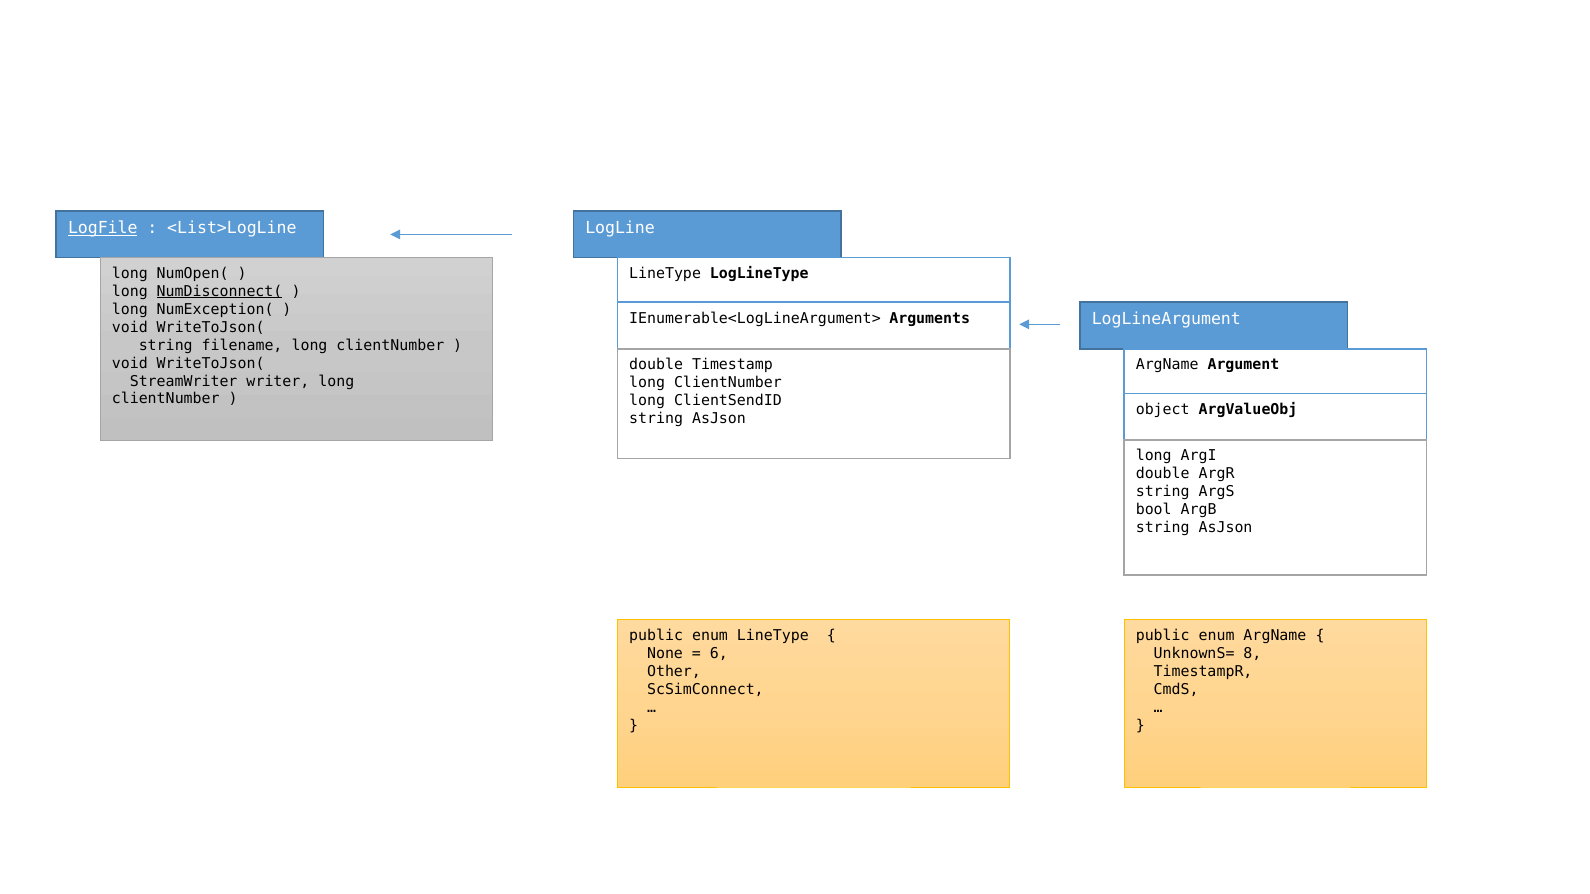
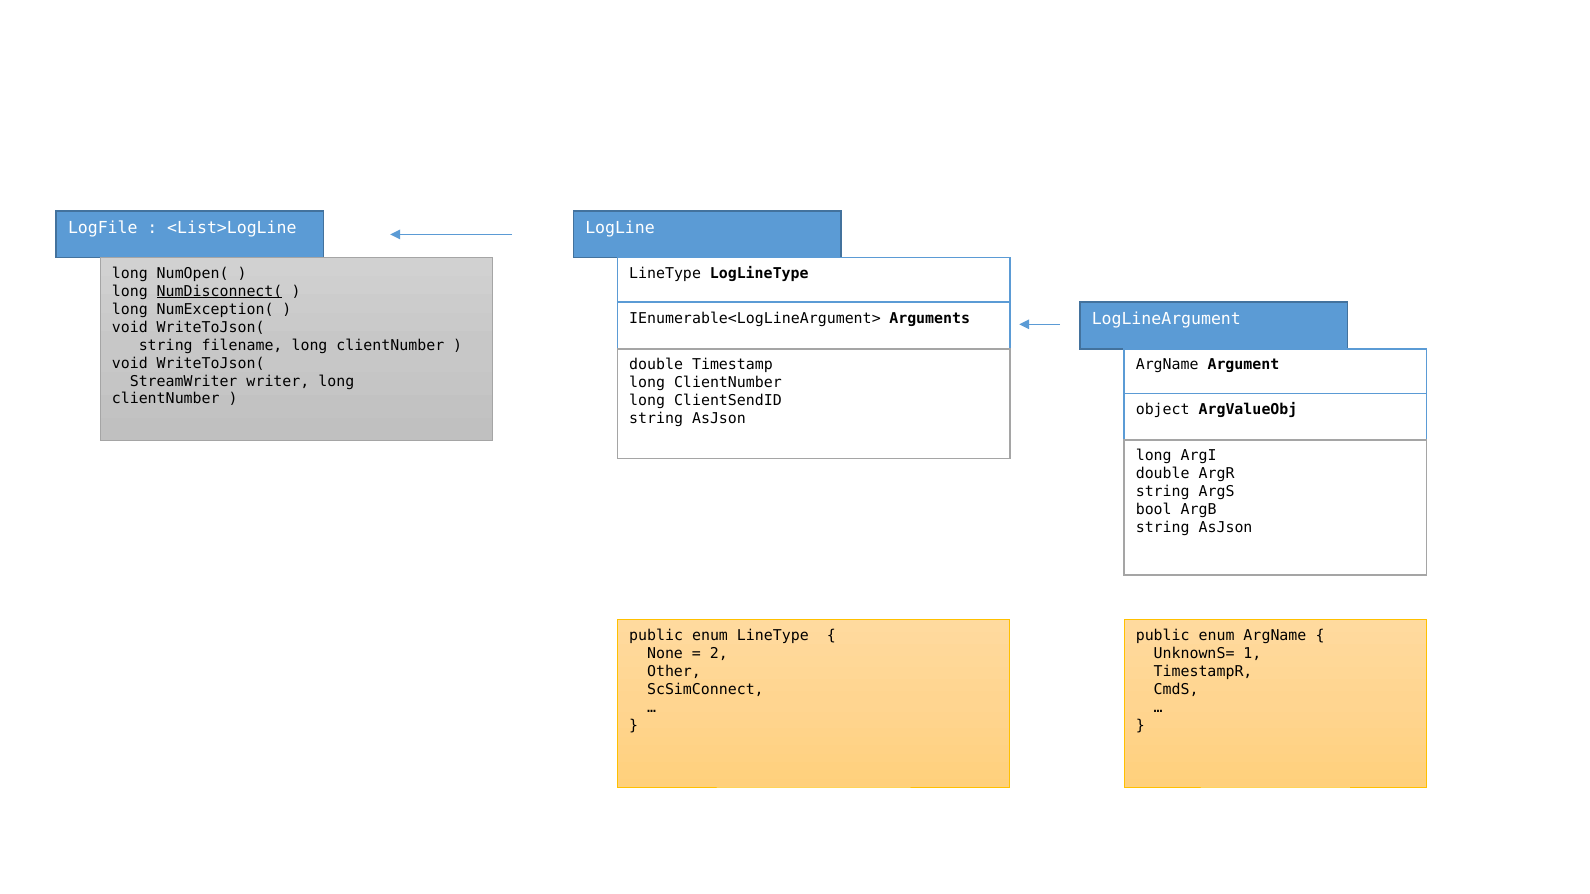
LogFile underline: present -> none
6: 6 -> 2
8: 8 -> 1
